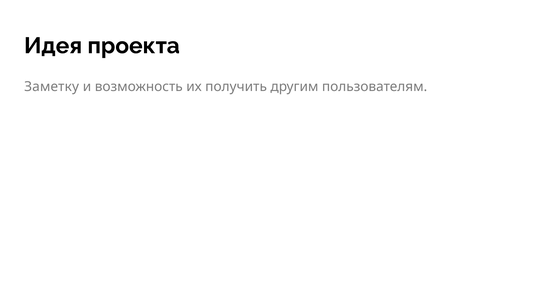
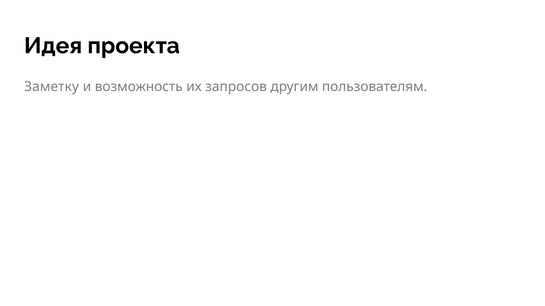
получить: получить -> запросов
